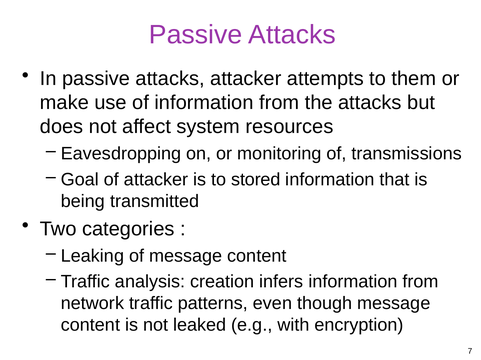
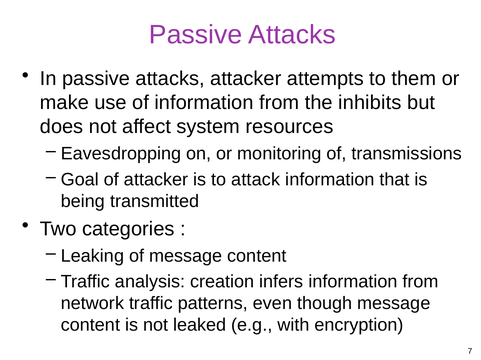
the attacks: attacks -> inhibits
stored: stored -> attack
